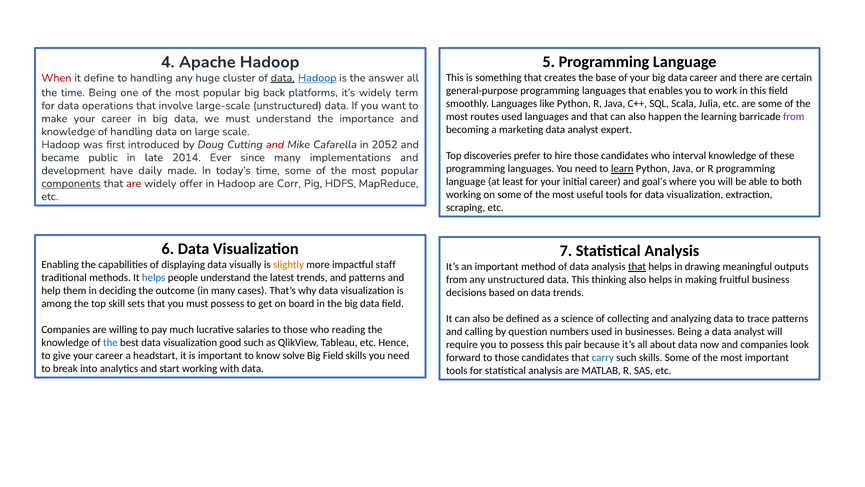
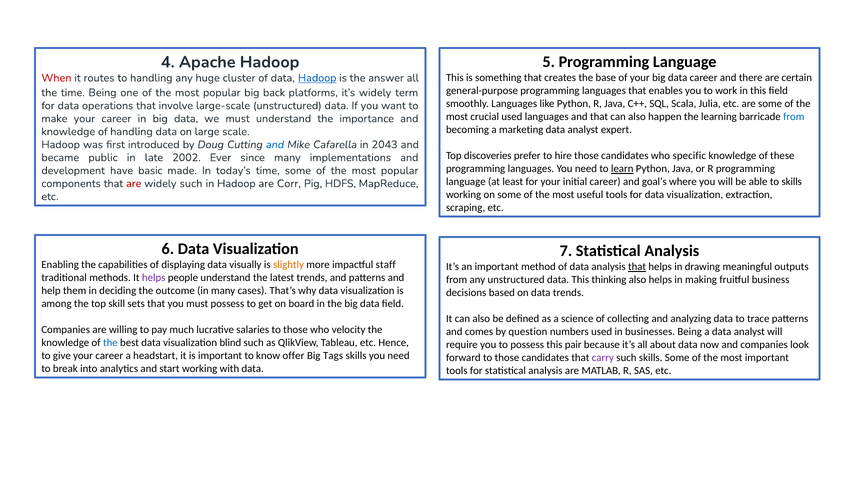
define: define -> routes
data at (283, 78) underline: present -> none
routes: routes -> crucial
from at (794, 117) colour: purple -> blue
and at (275, 144) colour: red -> blue
2052: 2052 -> 2043
interval: interval -> specific
2014: 2014 -> 2002
daily: daily -> basic
to both: both -> skills
components underline: present -> none
widely offer: offer -> such
helps at (154, 277) colour: blue -> purple
reading: reading -> velocity
calling: calling -> comes
good: good -> blind
solve: solve -> offer
Big Field: Field -> Tags
carry colour: blue -> purple
